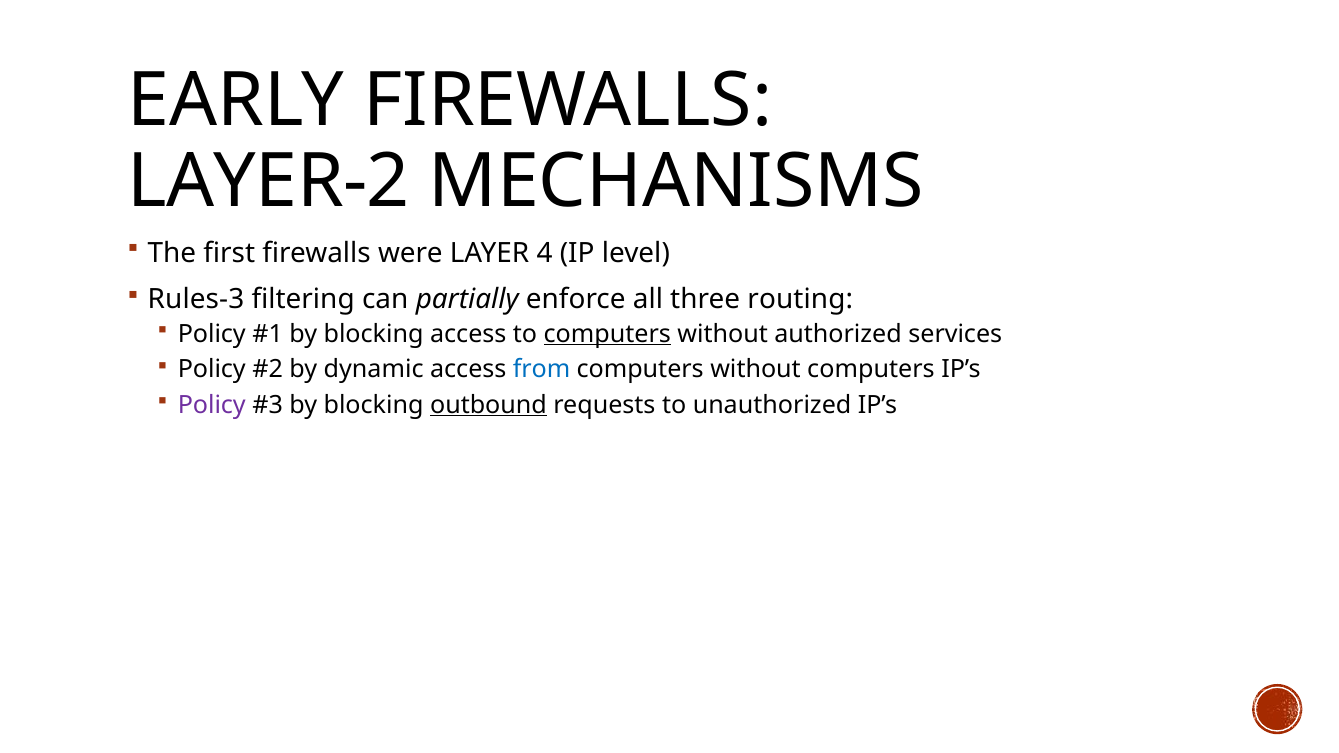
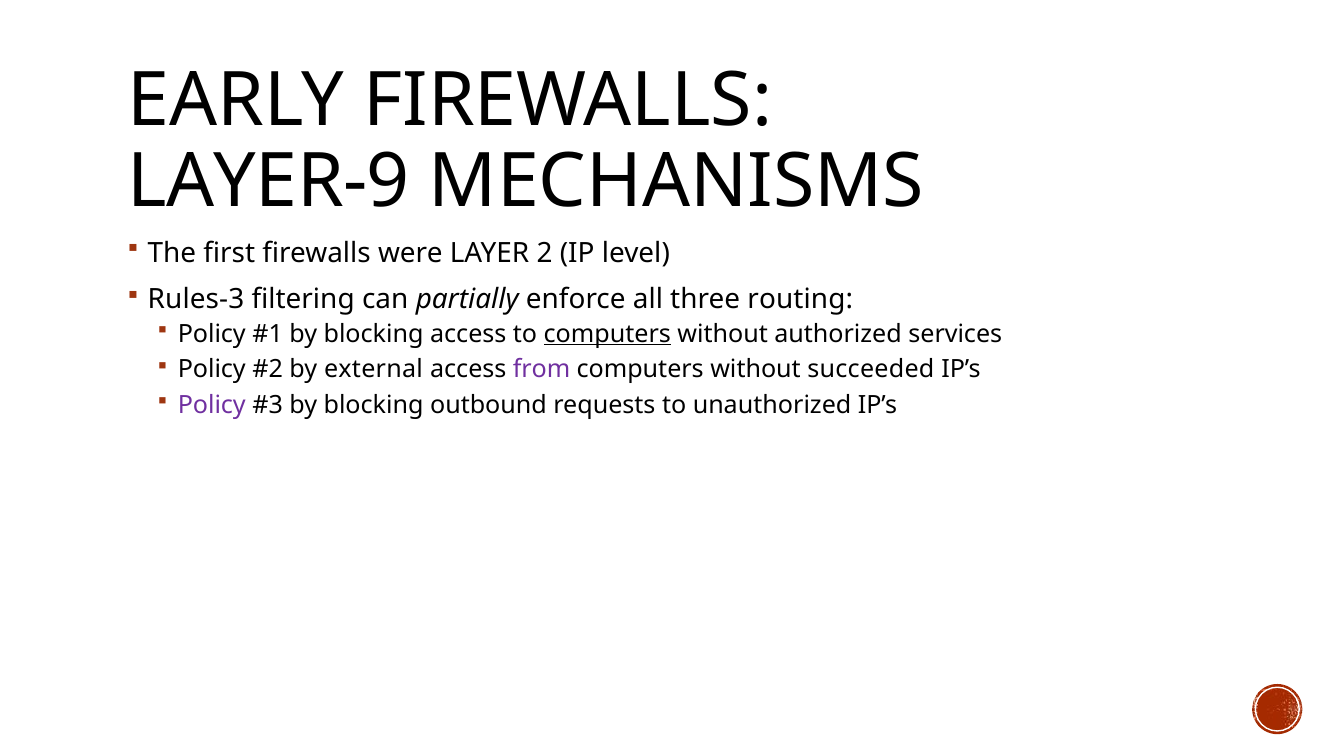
LAYER-2: LAYER-2 -> LAYER-9
4: 4 -> 2
dynamic: dynamic -> external
from colour: blue -> purple
without computers: computers -> succeeded
outbound underline: present -> none
